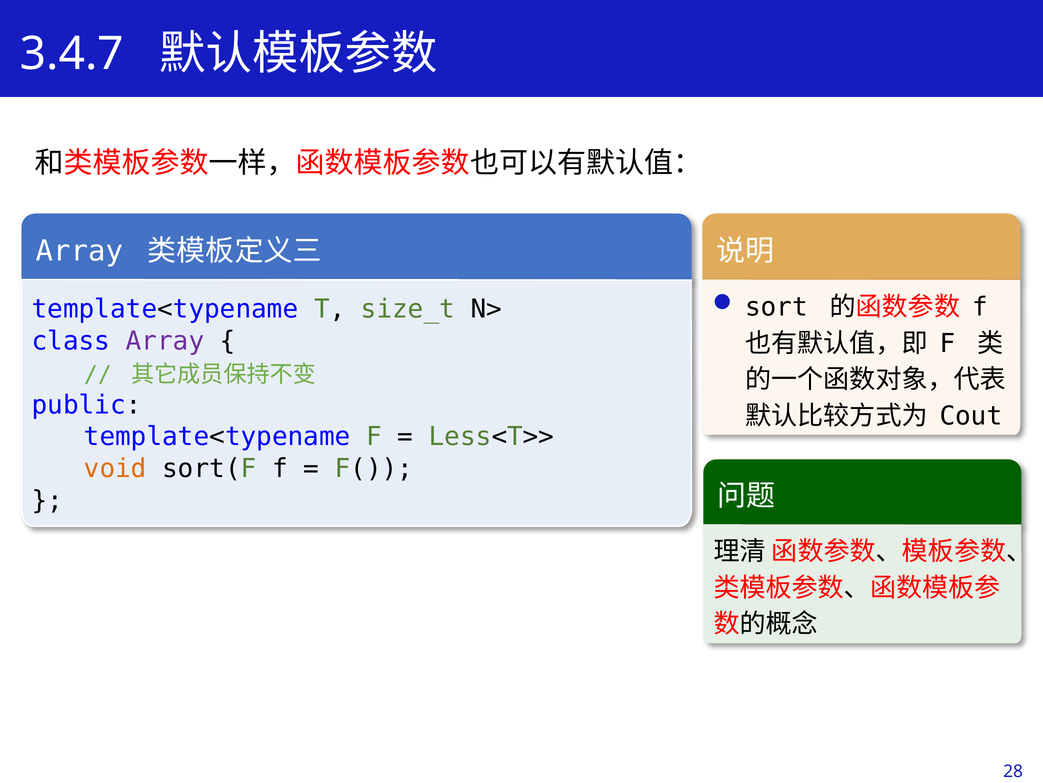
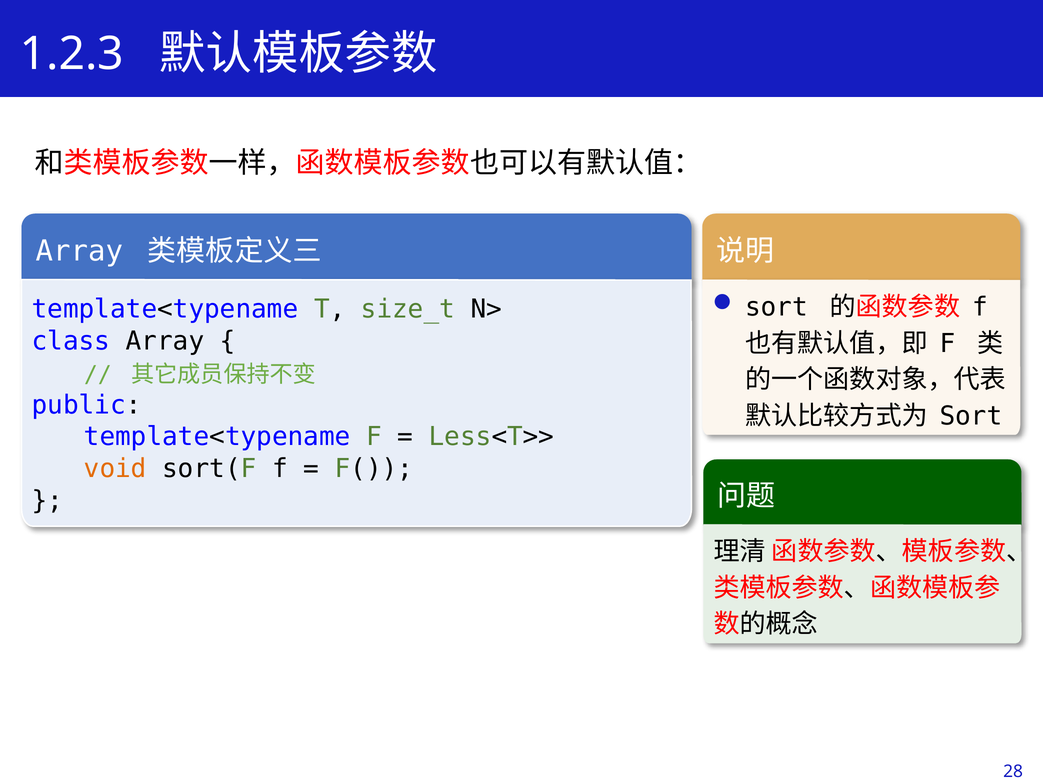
3.4.7: 3.4.7 -> 1.2.3
Array at (165, 341) colour: purple -> black
Cout at (971, 415): Cout -> Sort
